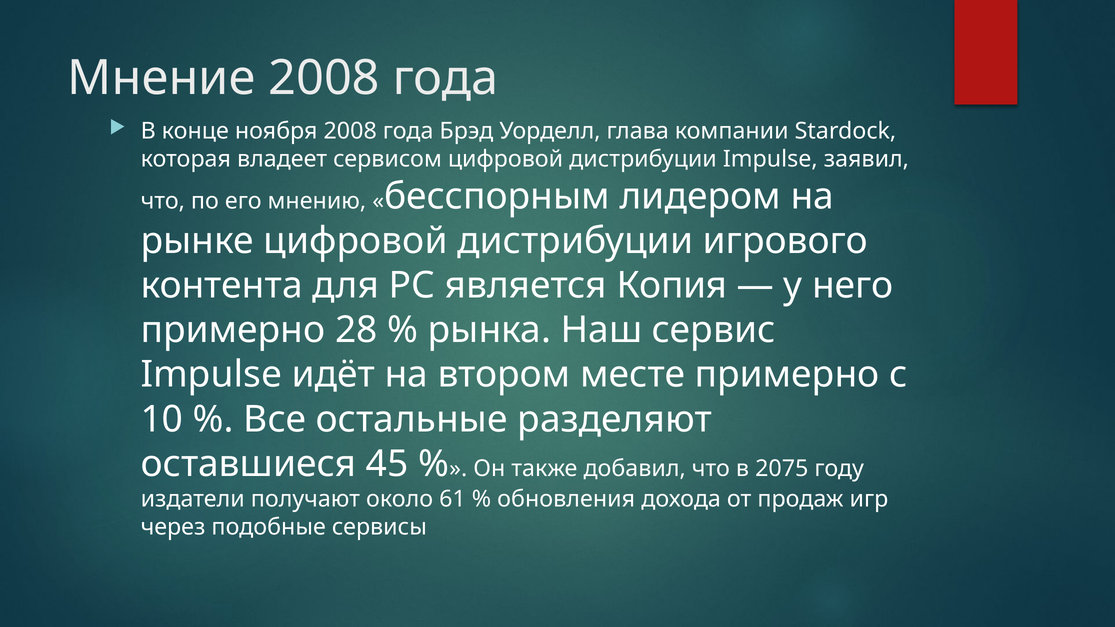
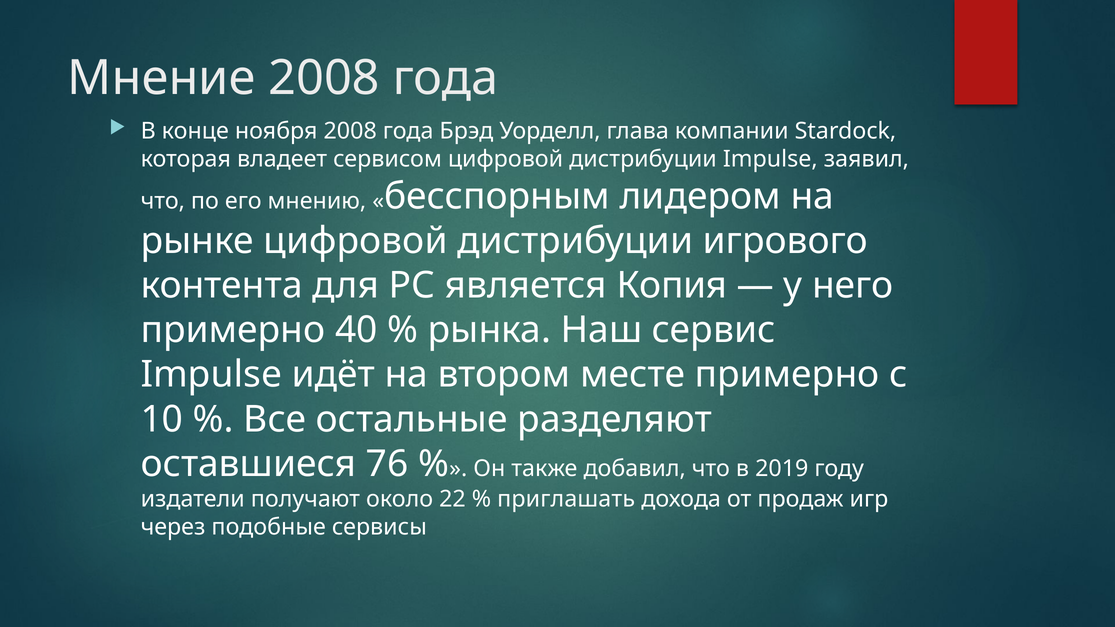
28: 28 -> 40
45: 45 -> 76
2075: 2075 -> 2019
61: 61 -> 22
обновления: обновления -> приглашать
